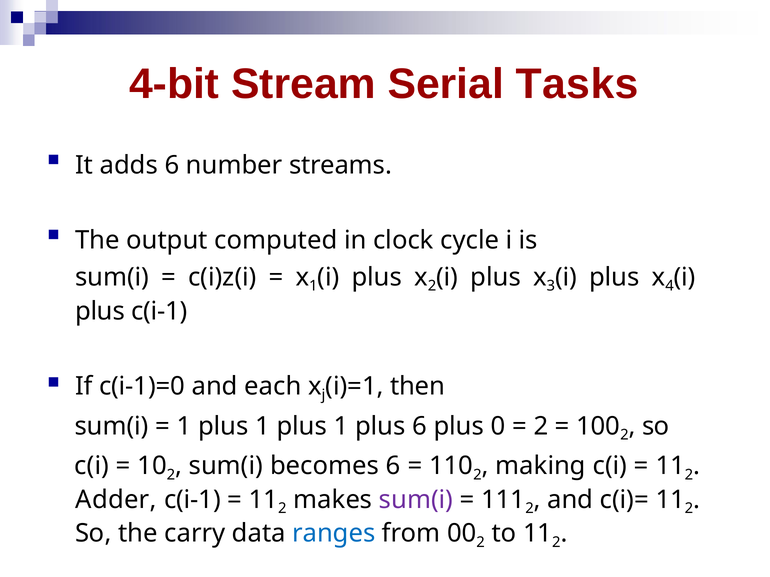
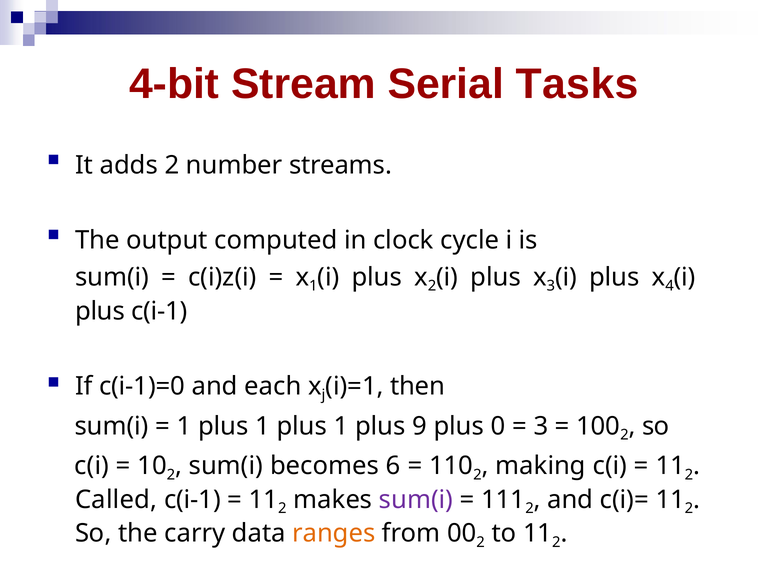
adds 6: 6 -> 2
plus 6: 6 -> 9
2 at (541, 426): 2 -> 3
Adder: Adder -> Called
ranges colour: blue -> orange
